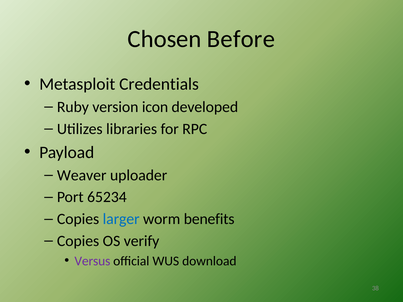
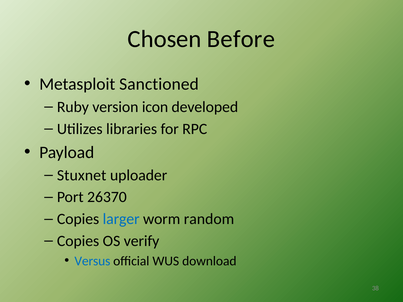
Credentials: Credentials -> Sanctioned
Weaver: Weaver -> Stuxnet
65234: 65234 -> 26370
benefits: benefits -> random
Versus colour: purple -> blue
